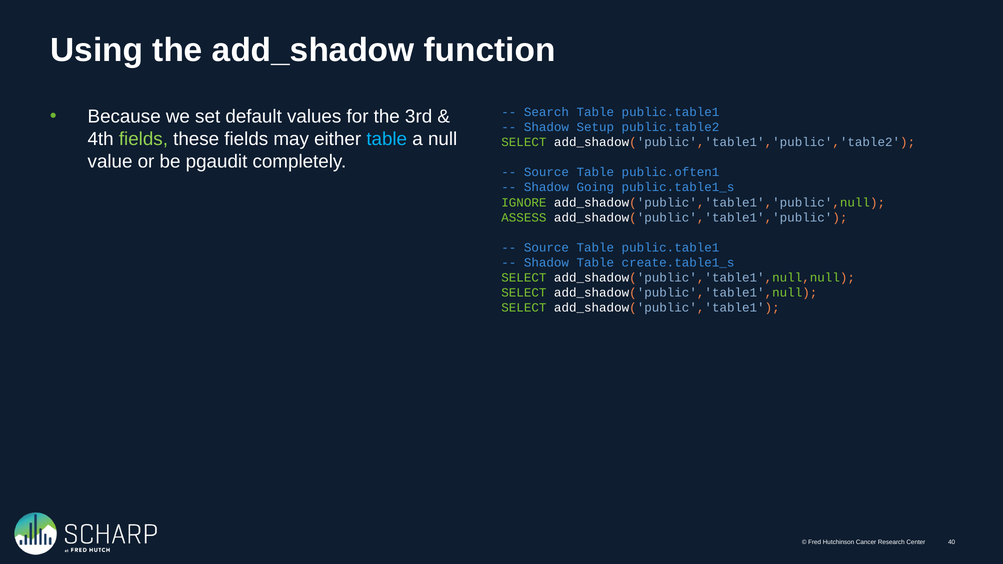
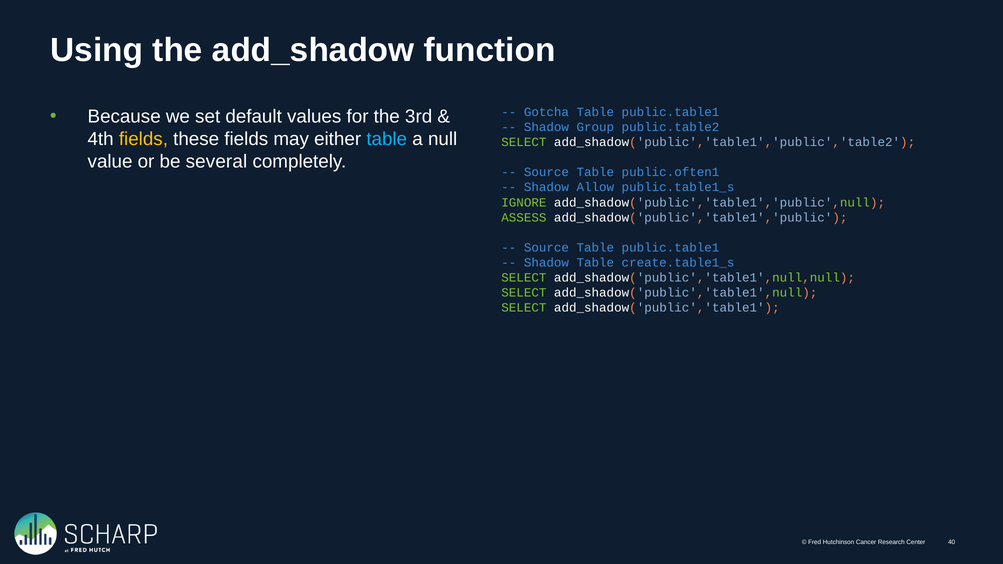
Search: Search -> Gotcha
Setup: Setup -> Group
fields at (143, 139) colour: light green -> yellow
pgaudit: pgaudit -> several
Going: Going -> Allow
